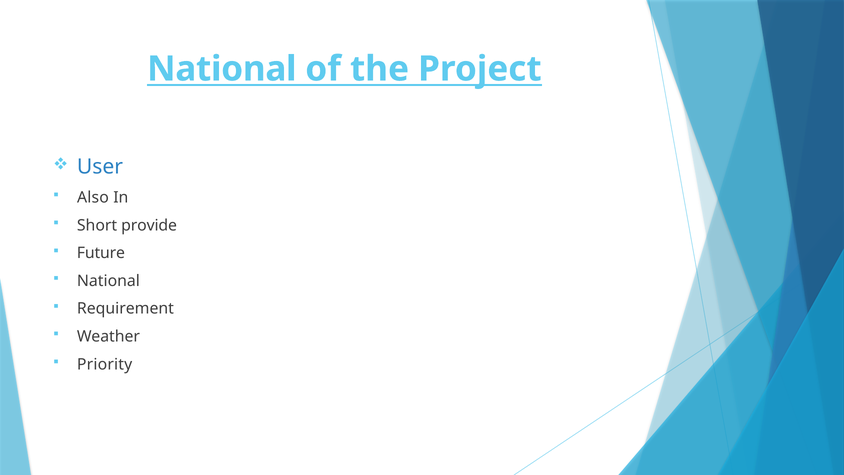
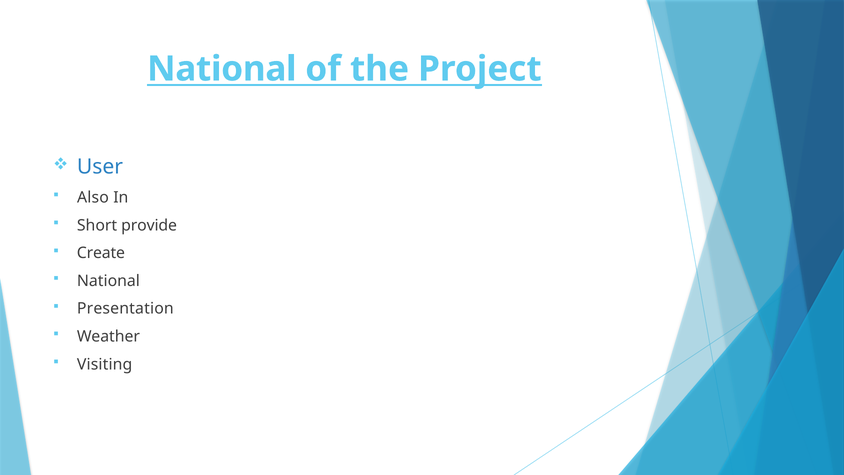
Future: Future -> Create
Requirement: Requirement -> Presentation
Priority: Priority -> Visiting
